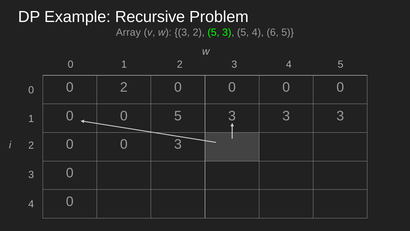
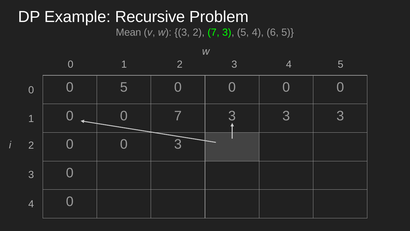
Array: Array -> Mean
2 5: 5 -> 7
0 2: 2 -> 5
0 5: 5 -> 7
